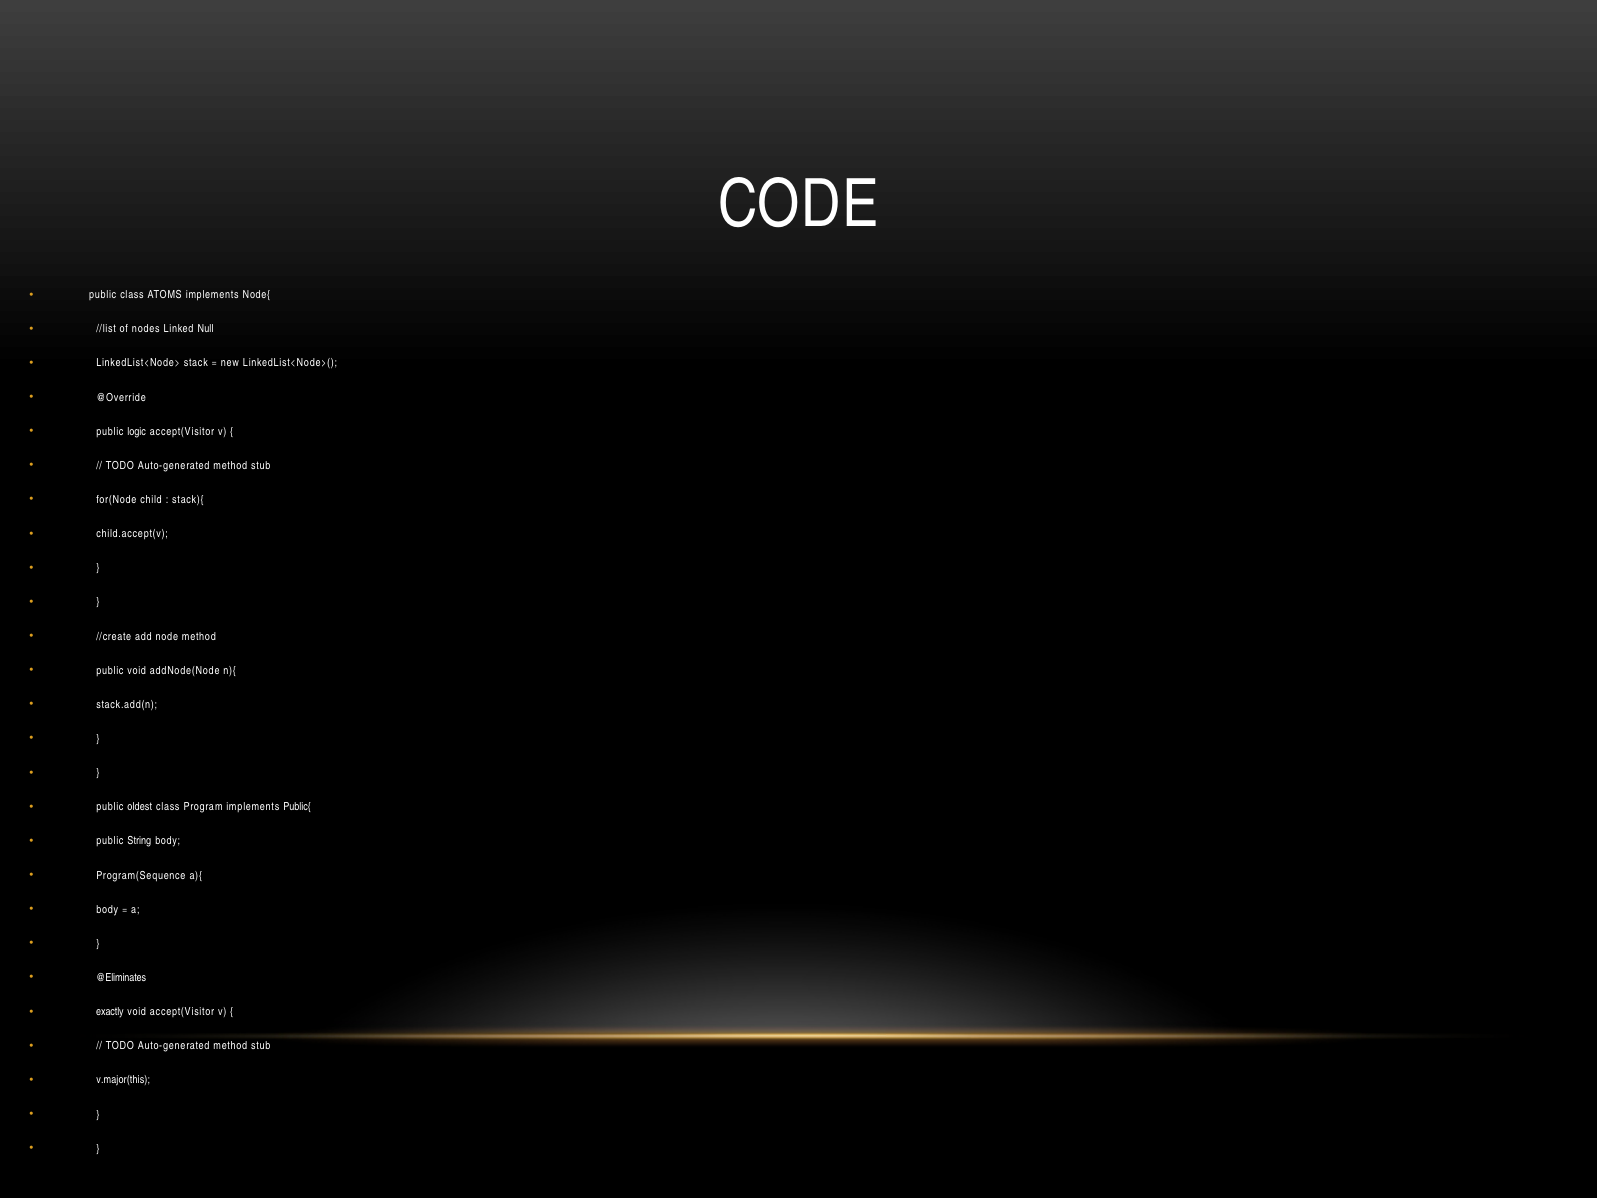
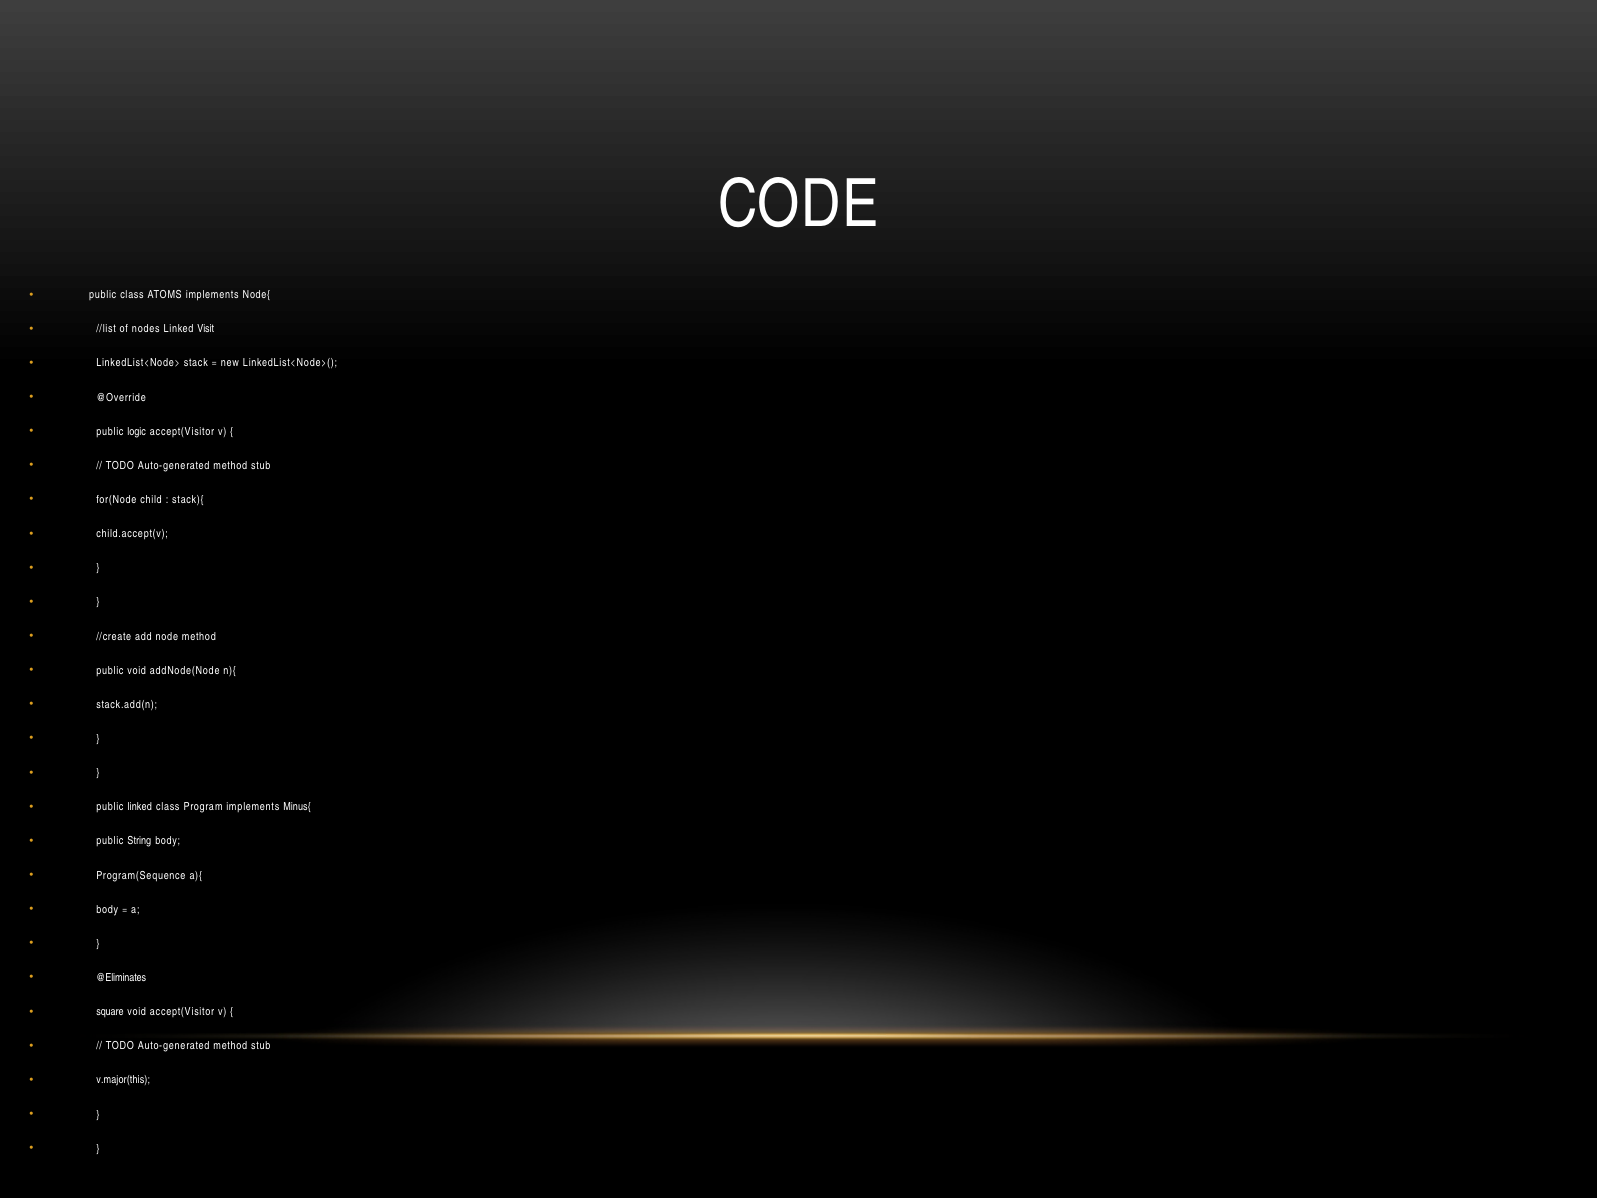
Null: Null -> Visit
public oldest: oldest -> linked
Public{: Public{ -> Minus{
exactly: exactly -> square
